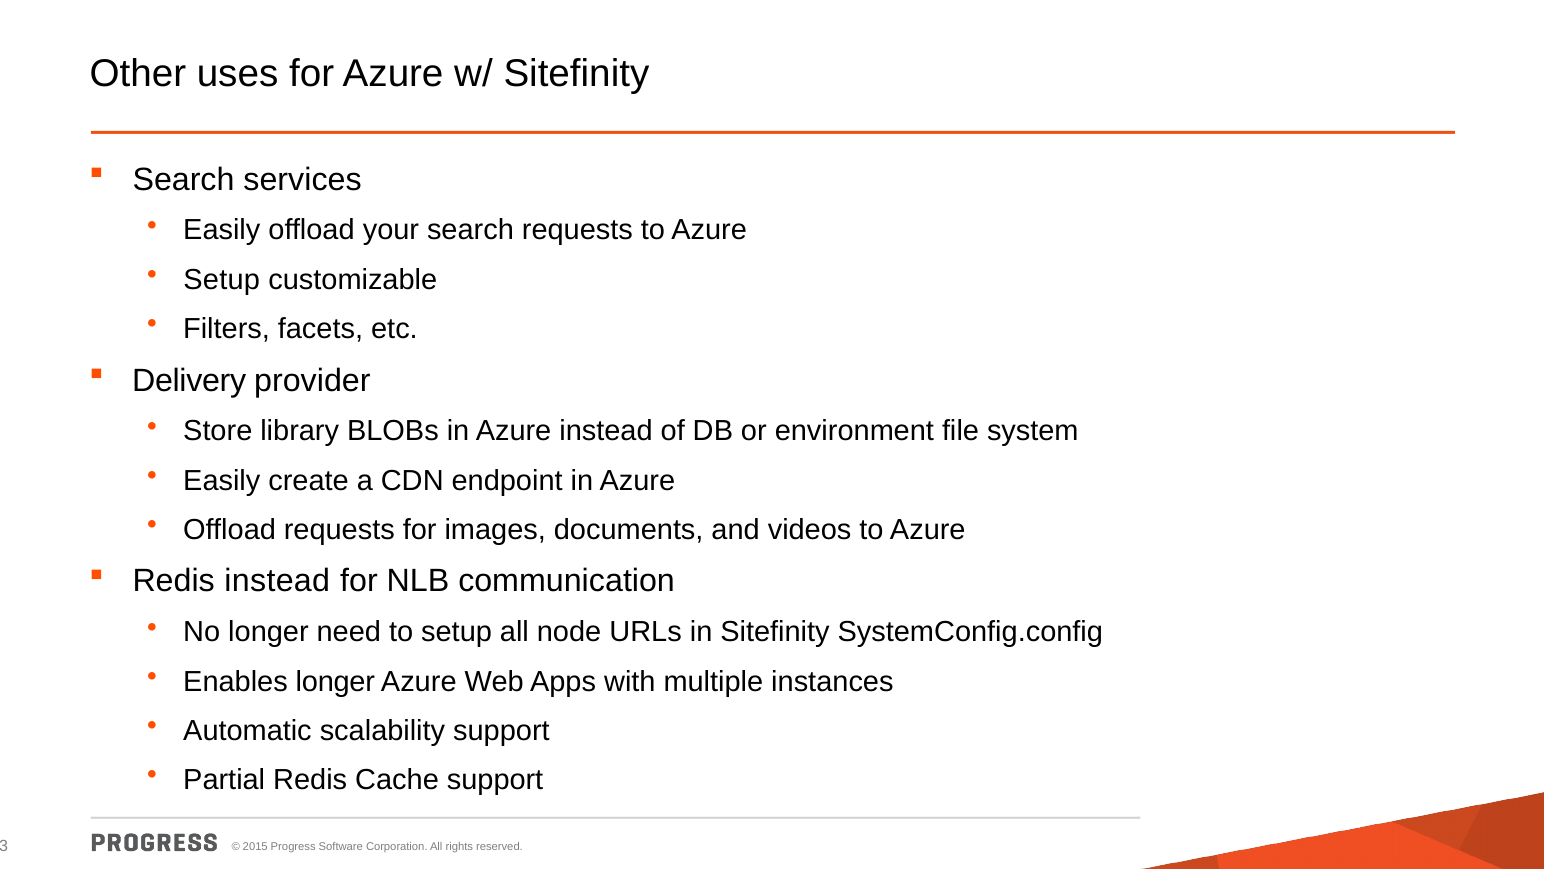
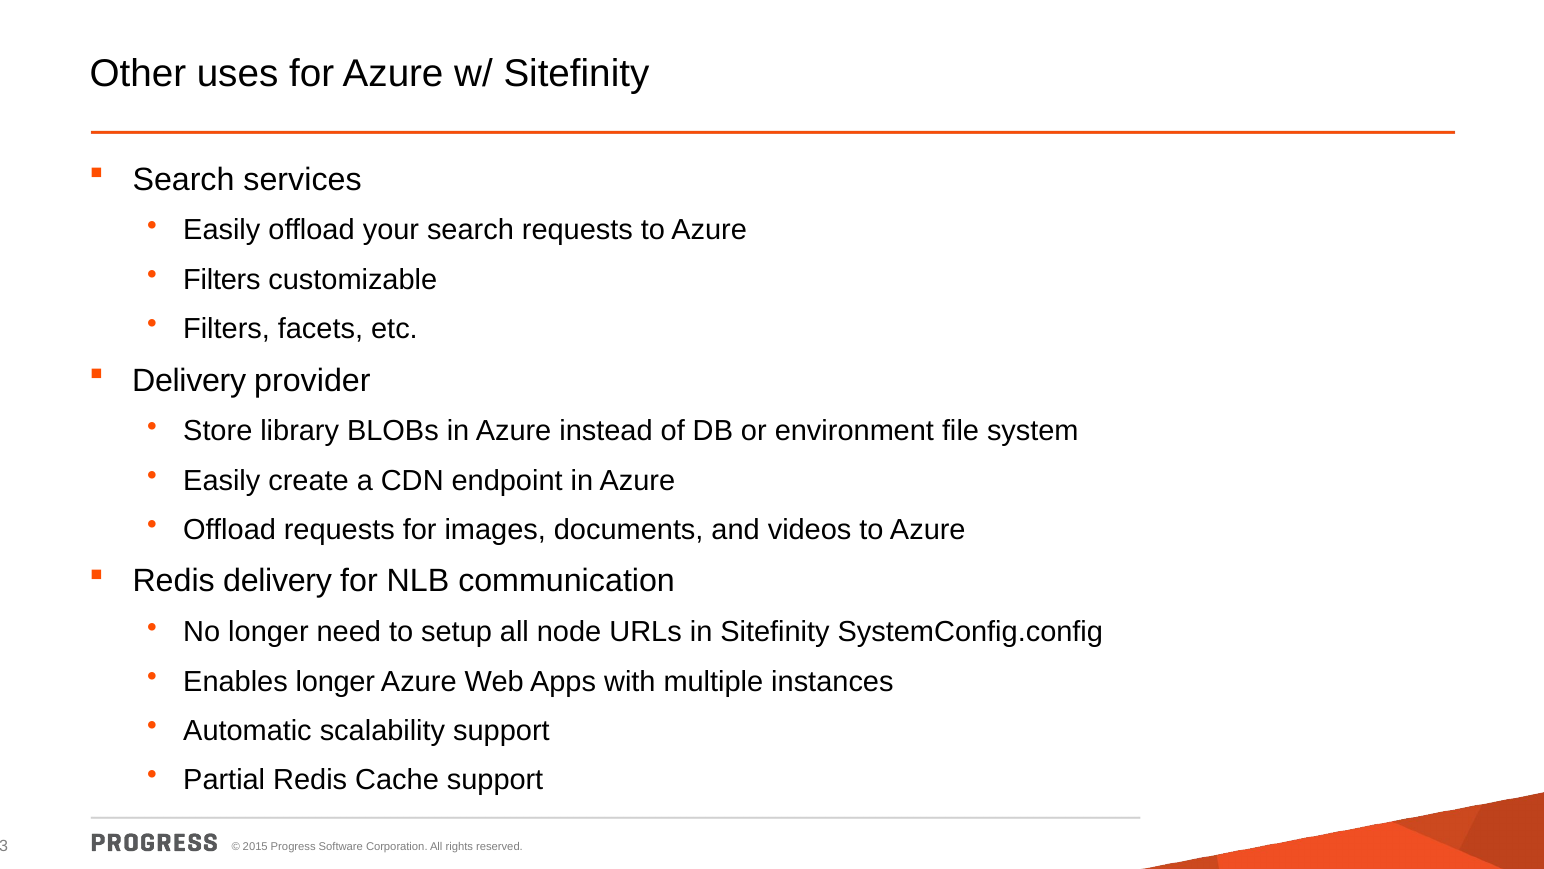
Setup at (222, 280): Setup -> Filters
Redis instead: instead -> delivery
